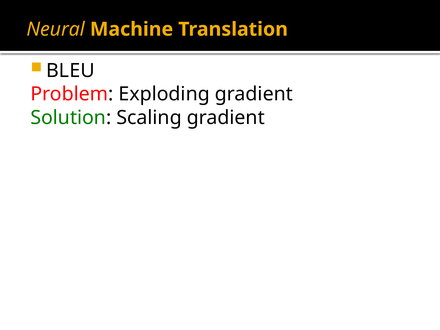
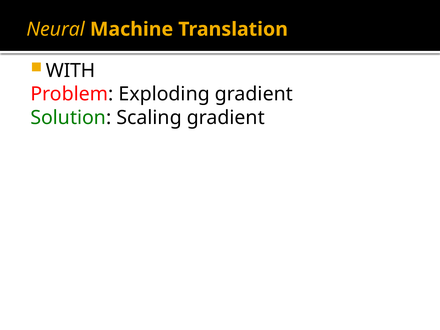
BLEU: BLEU -> WITH
